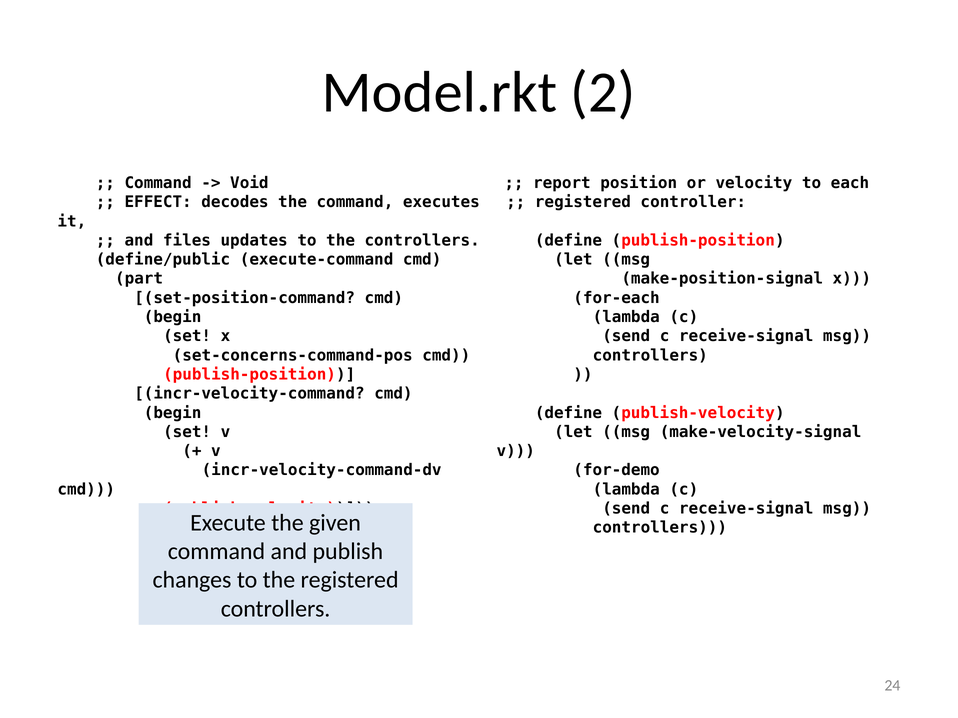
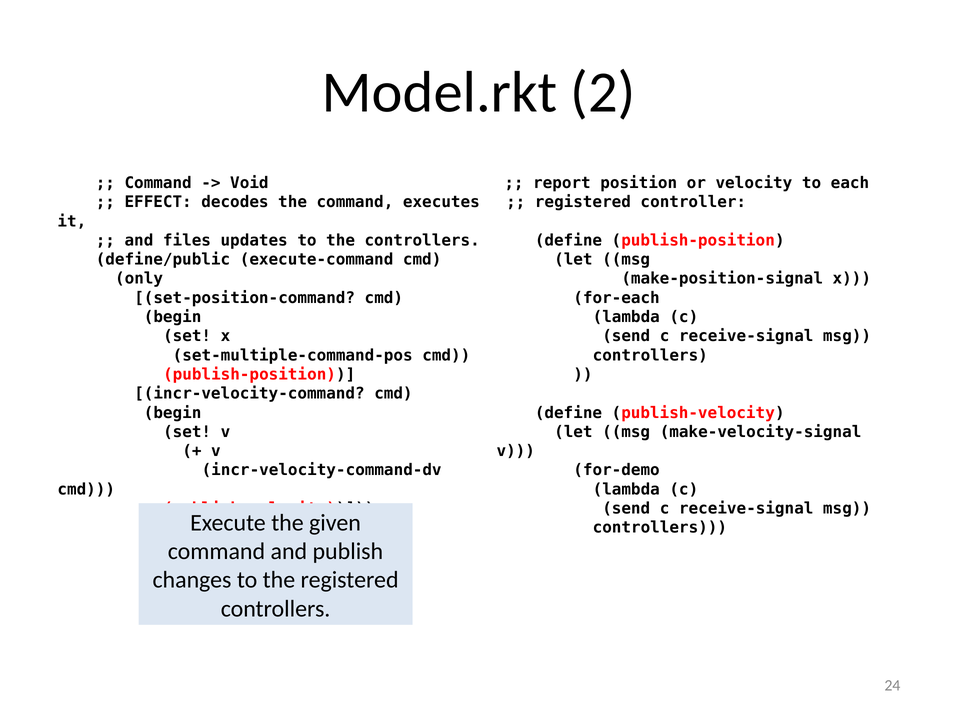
part: part -> only
set-concerns-command-pos: set-concerns-command-pos -> set-multiple-command-pos
